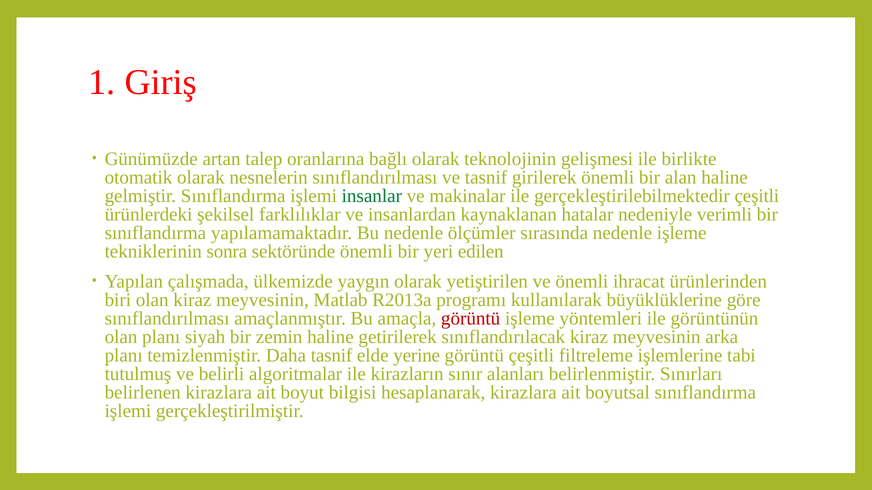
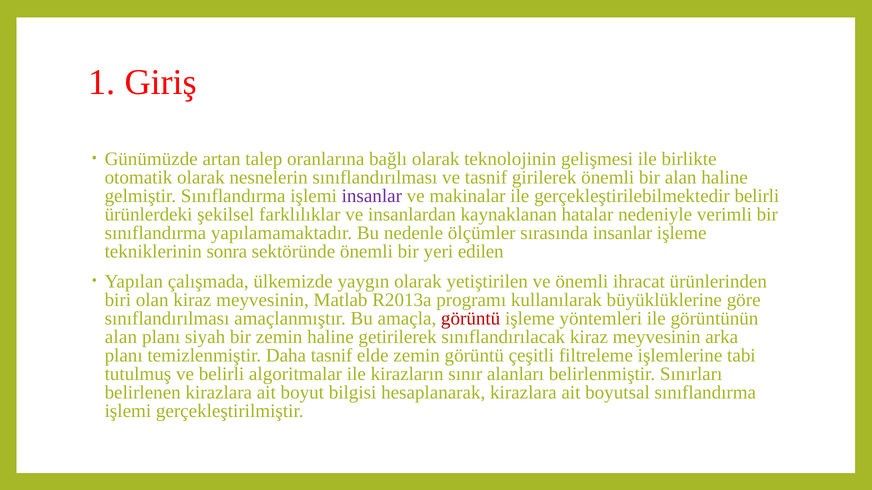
insanlar at (372, 196) colour: green -> purple
gerçekleştirilebilmektedir çeşitli: çeşitli -> belirli
sırasında nedenle: nedenle -> insanlar
olan at (121, 337): olan -> alan
elde yerine: yerine -> zemin
